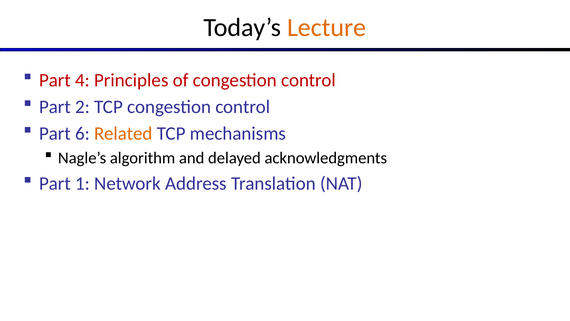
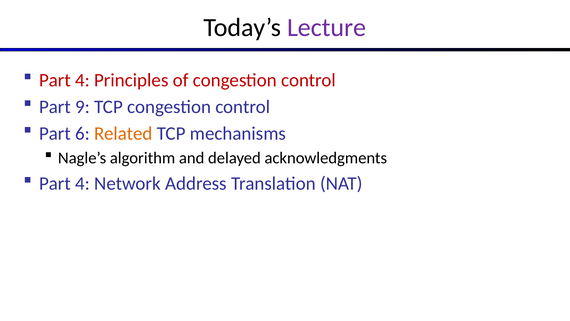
Lecture colour: orange -> purple
2: 2 -> 9
1 at (82, 183): 1 -> 4
